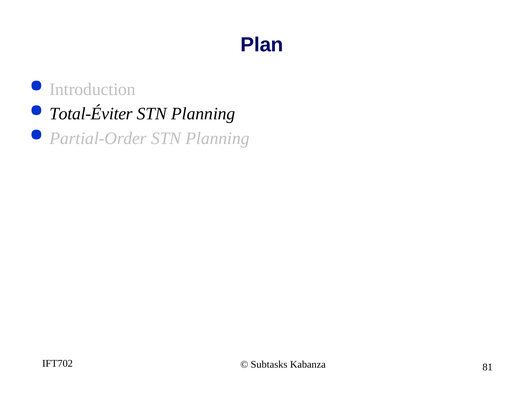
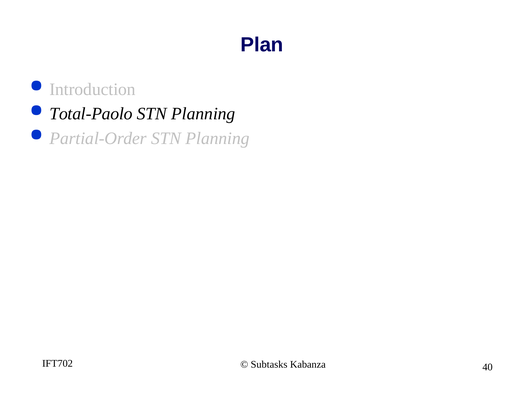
Total-Éviter: Total-Éviter -> Total-Paolo
81: 81 -> 40
